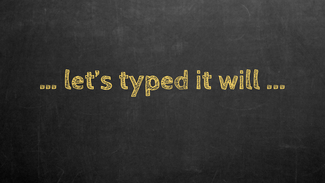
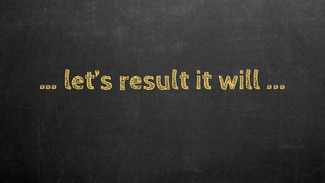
typed: typed -> result
